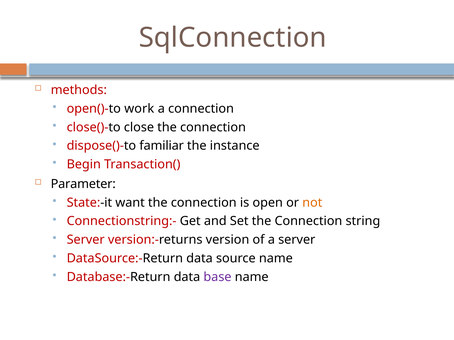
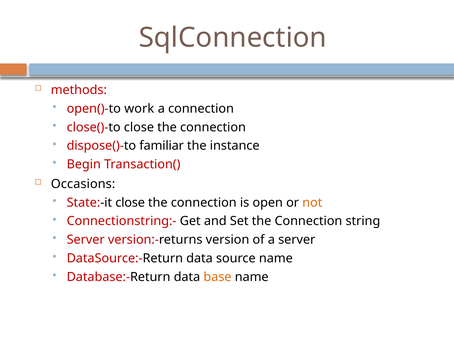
Parameter: Parameter -> Occasions
State:-it want: want -> close
base colour: purple -> orange
